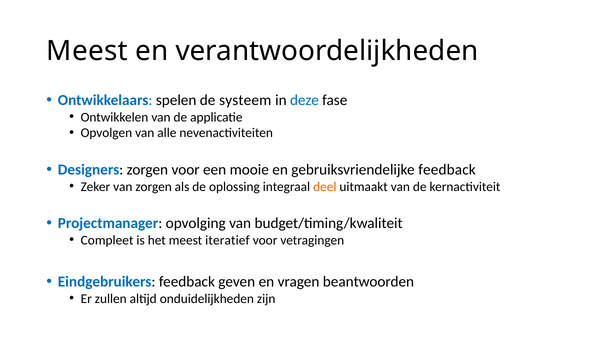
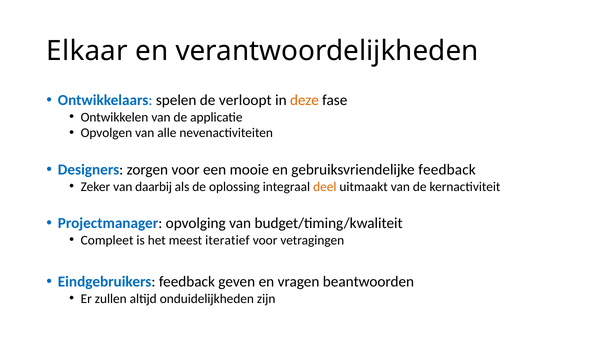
Meest at (87, 51): Meest -> Elkaar
systeem: systeem -> verloopt
deze colour: blue -> orange
van zorgen: zorgen -> daarbij
